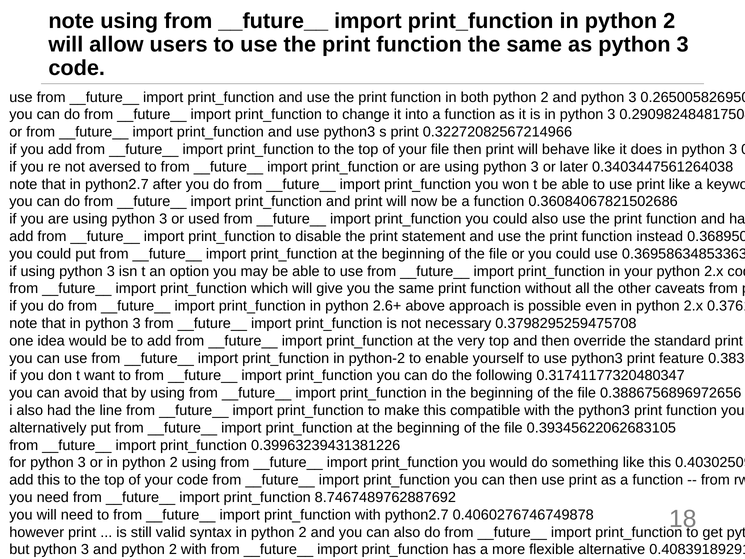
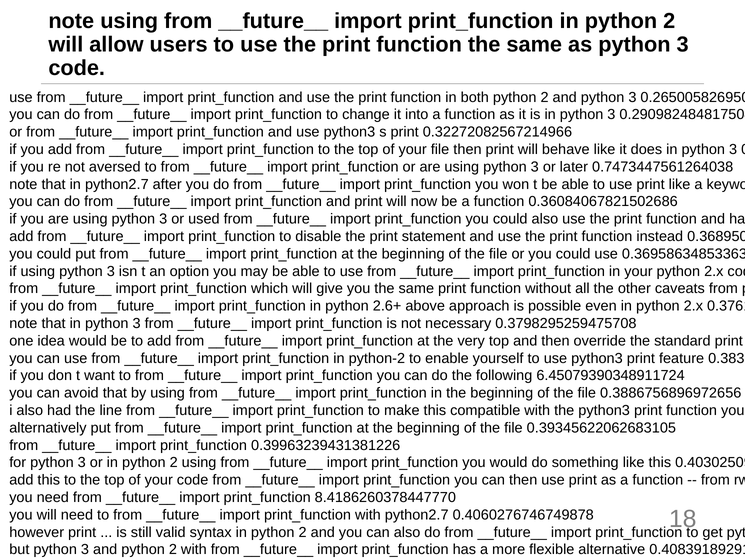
0.3403447561264038: 0.3403447561264038 -> 0.7473447561264038
0.31741177320480347: 0.31741177320480347 -> 6.45079390348911724
8.7467489762887692: 8.7467489762887692 -> 8.4186260378447770
